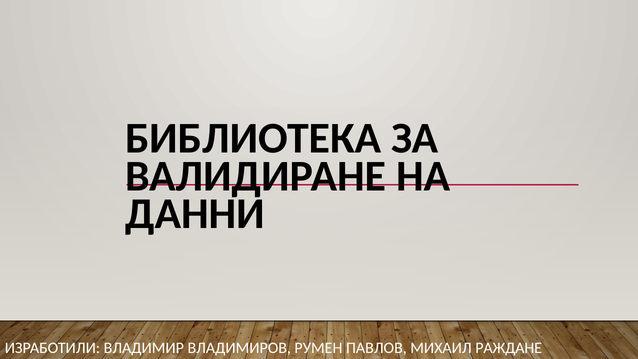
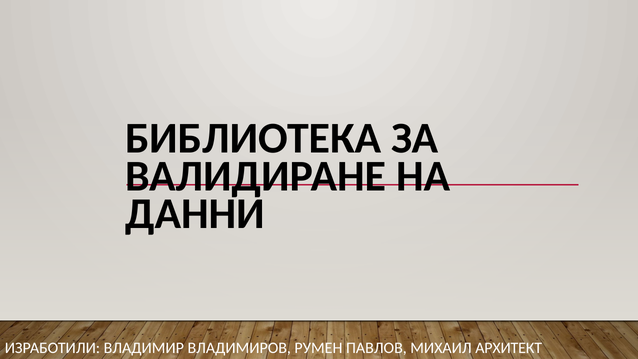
РАЖДАНЕ: РАЖДАНЕ -> АРХИТЕКТ
